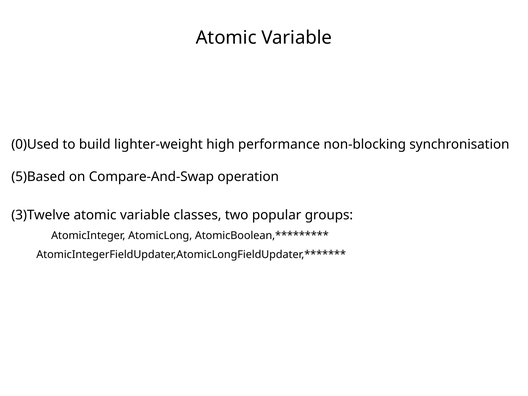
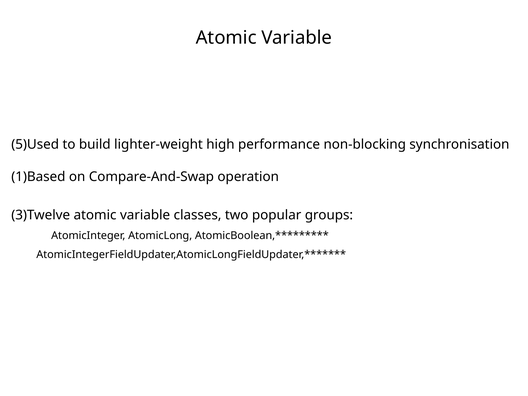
0)Used: 0)Used -> 5)Used
5)Based: 5)Based -> 1)Based
